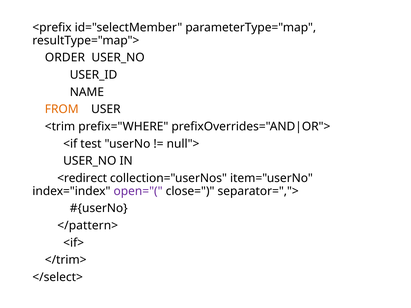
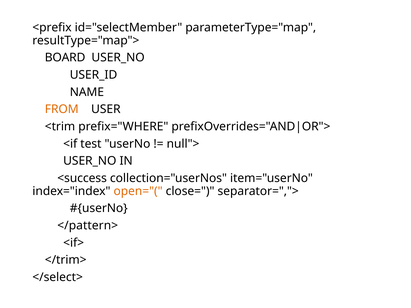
ORDER: ORDER -> BOARD
<redirect: <redirect -> <success
open="( colour: purple -> orange
